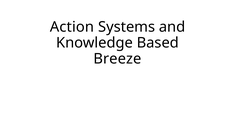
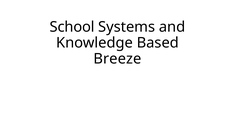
Action: Action -> School
